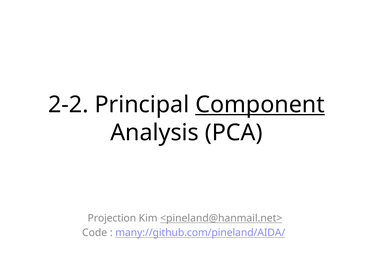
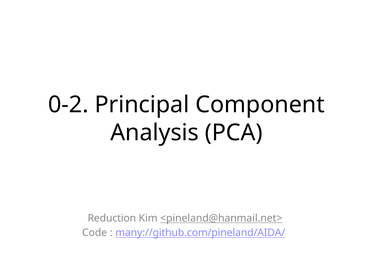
2-2: 2-2 -> 0-2
Component underline: present -> none
Projection: Projection -> Reduction
